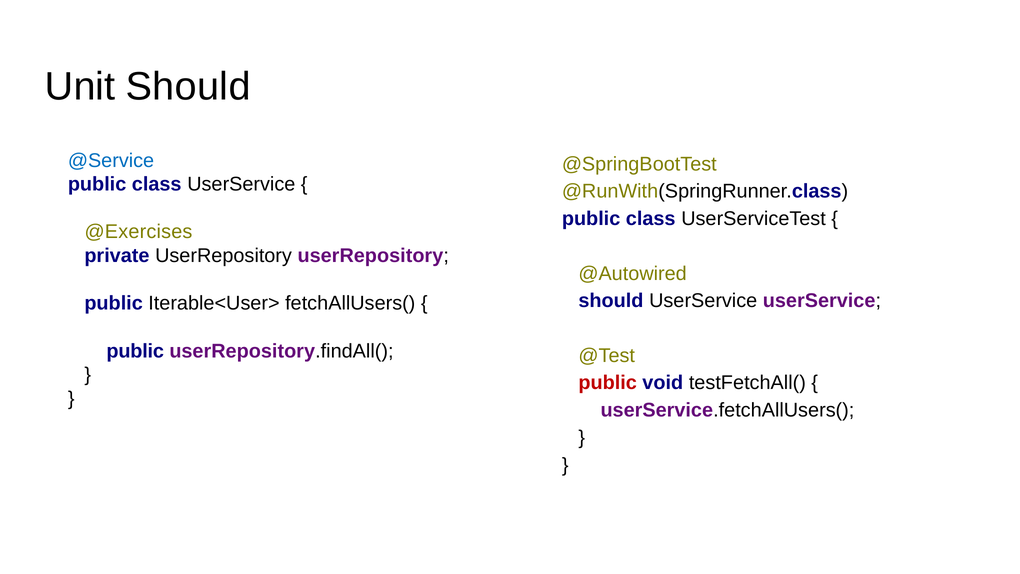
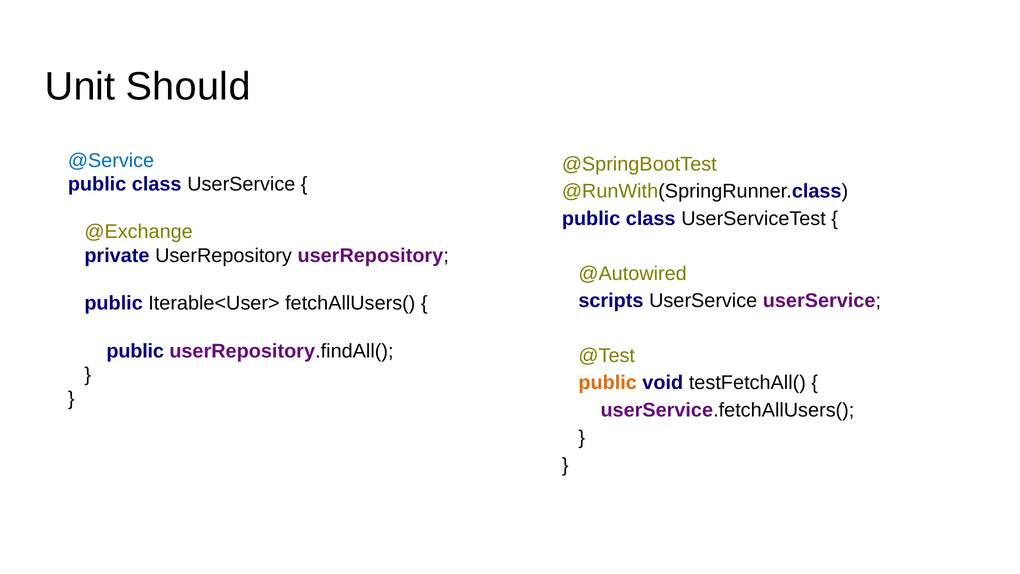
@Exercises: @Exercises -> @Exchange
should at (611, 301): should -> scripts
public at (608, 383) colour: red -> orange
